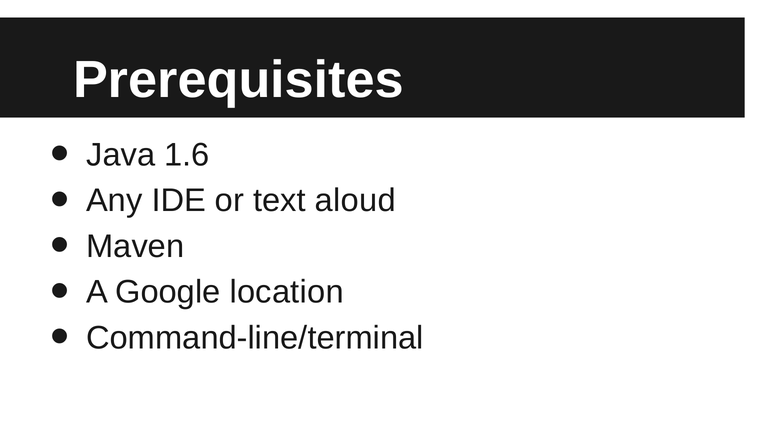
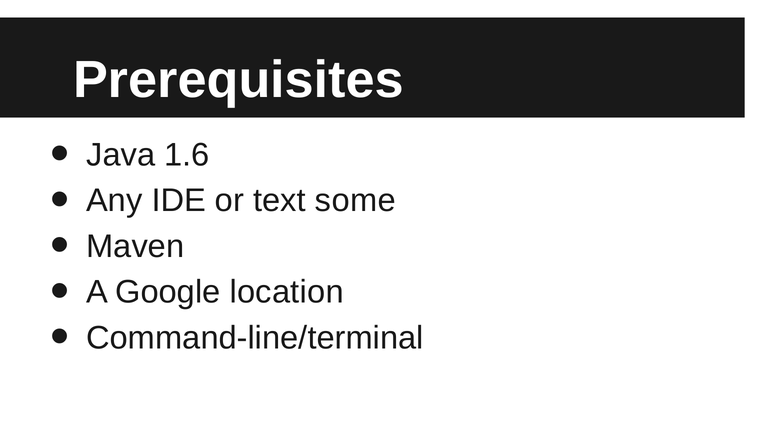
aloud: aloud -> some
